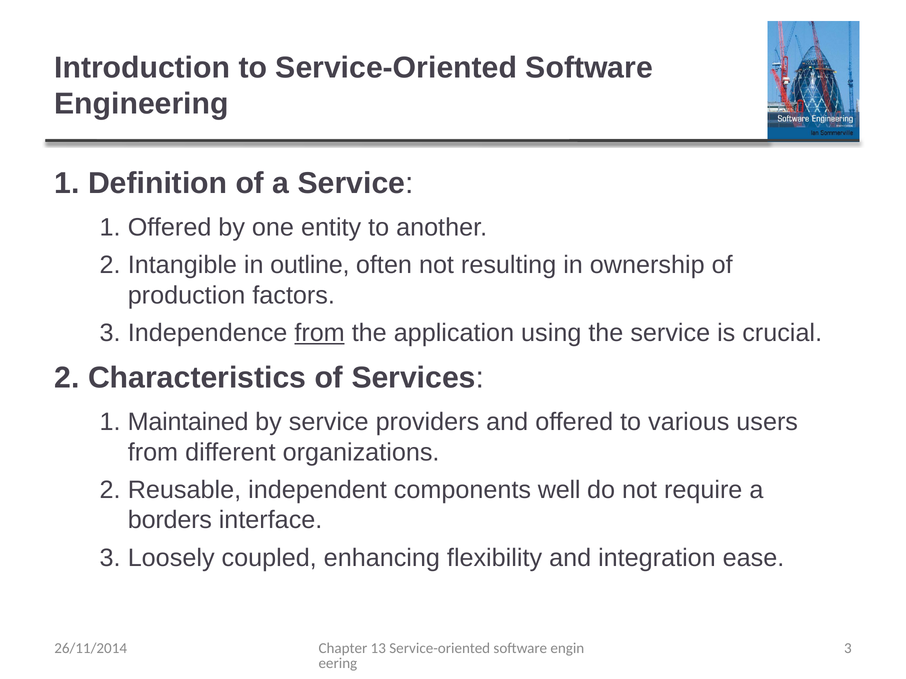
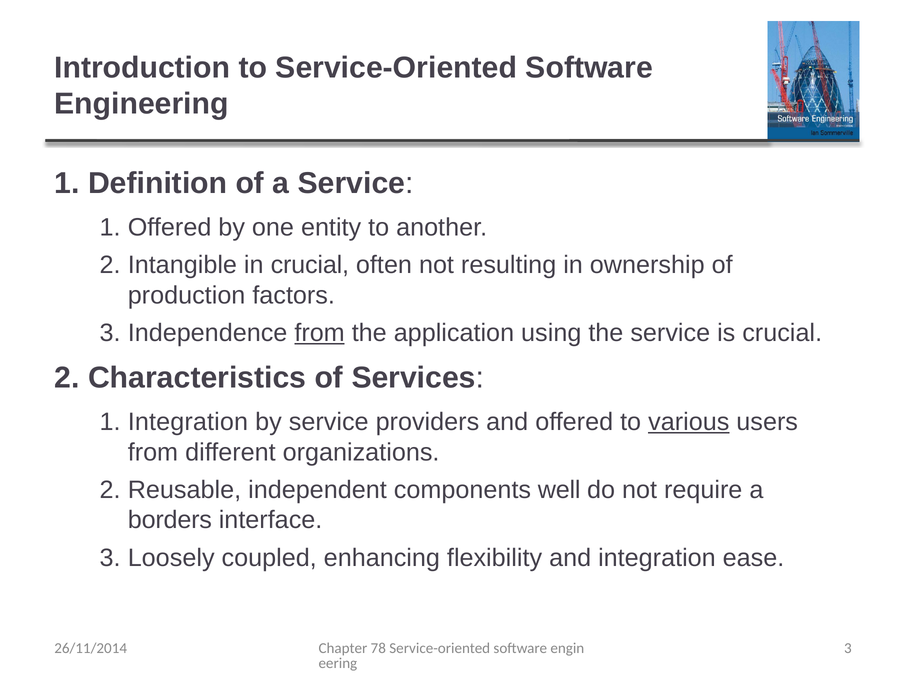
in outline: outline -> crucial
Maintained at (188, 422): Maintained -> Integration
various underline: none -> present
13: 13 -> 78
